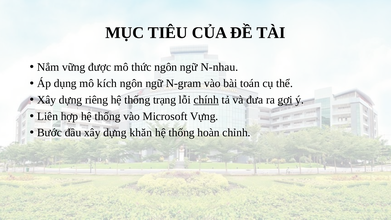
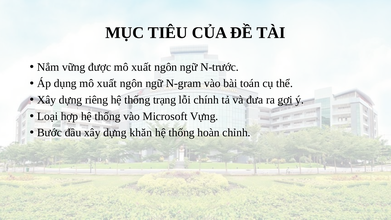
được mô thức: thức -> xuất
N-nhau: N-nhau -> N-trước
dụng mô kích: kích -> xuất
chính underline: present -> none
Liên: Liên -> Loại
